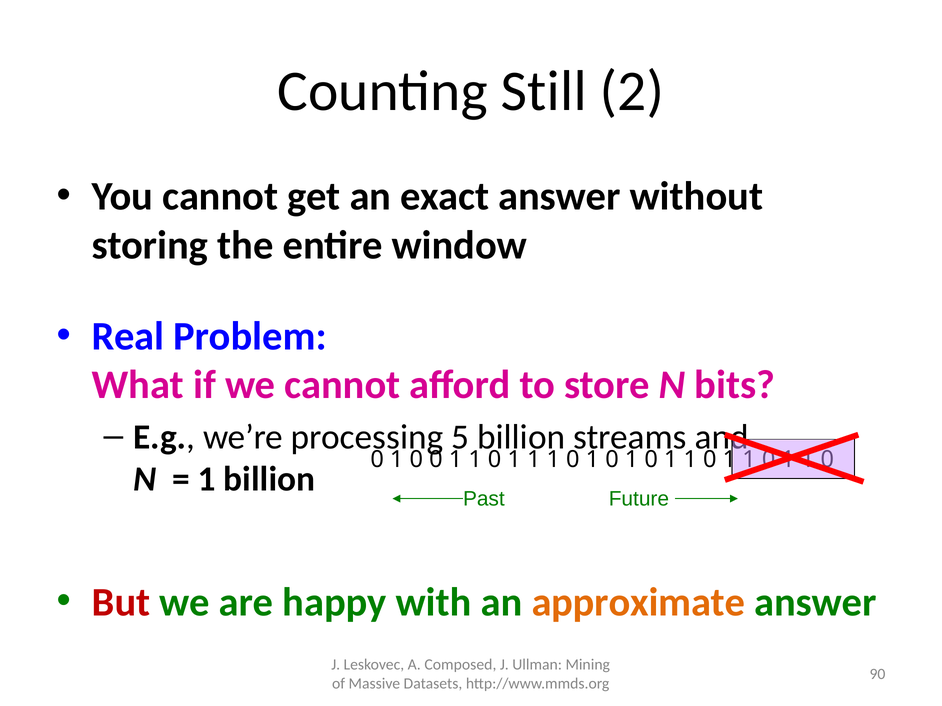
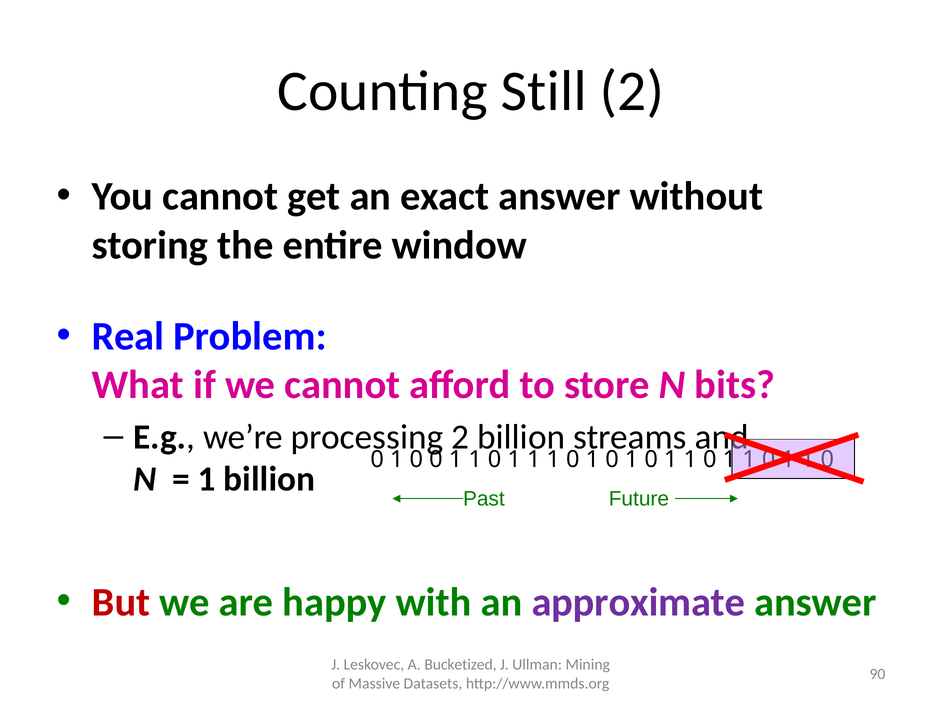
processing 5: 5 -> 2
approximate colour: orange -> purple
Composed: Composed -> Bucketized
